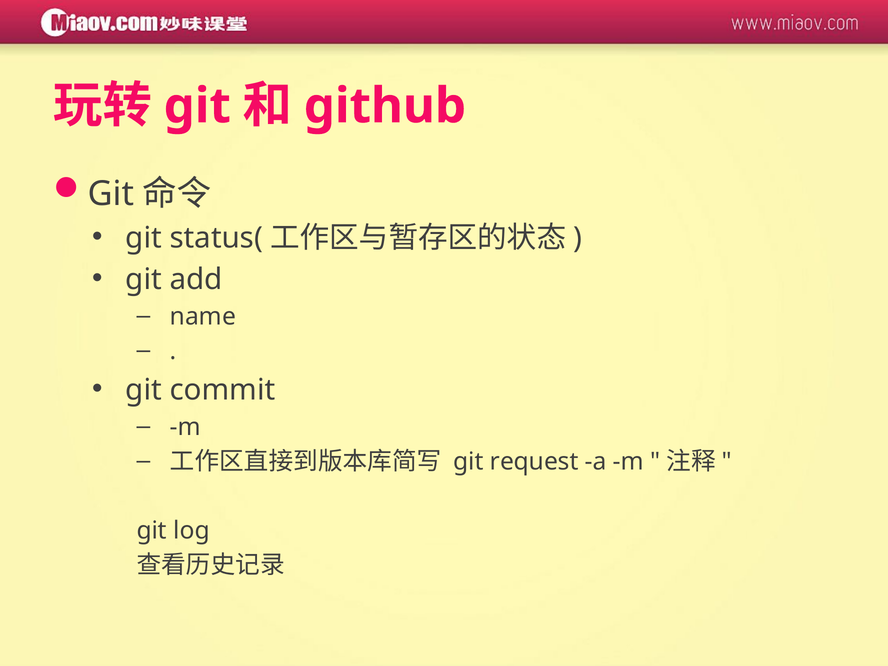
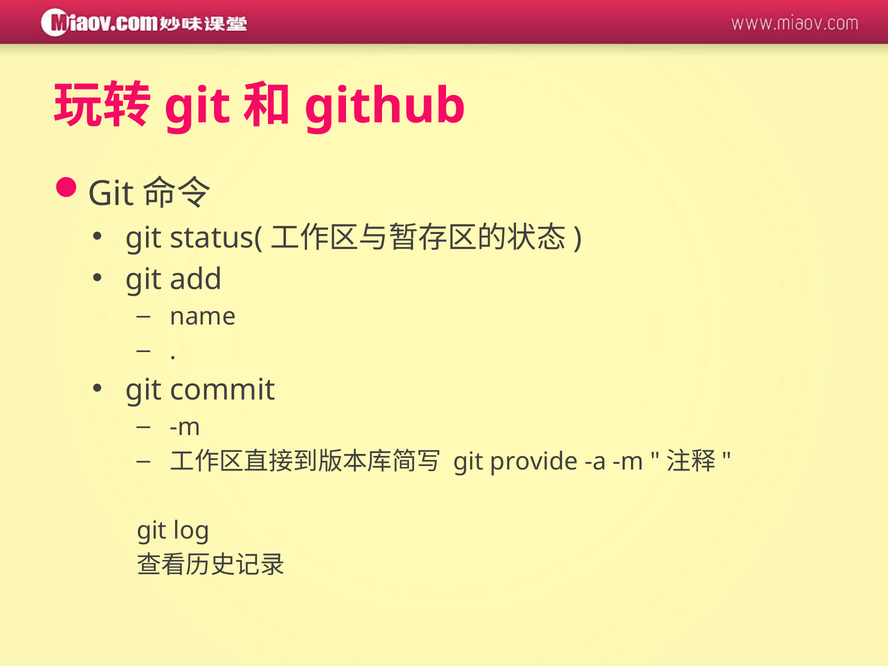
request: request -> provide
